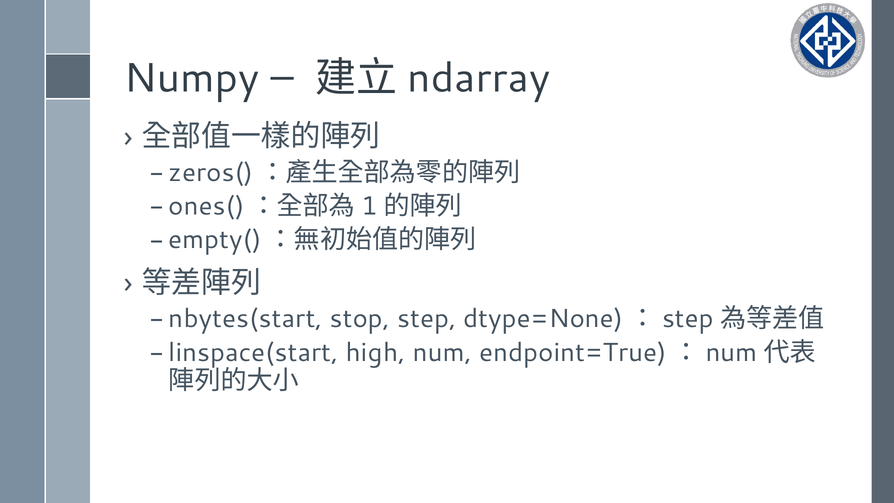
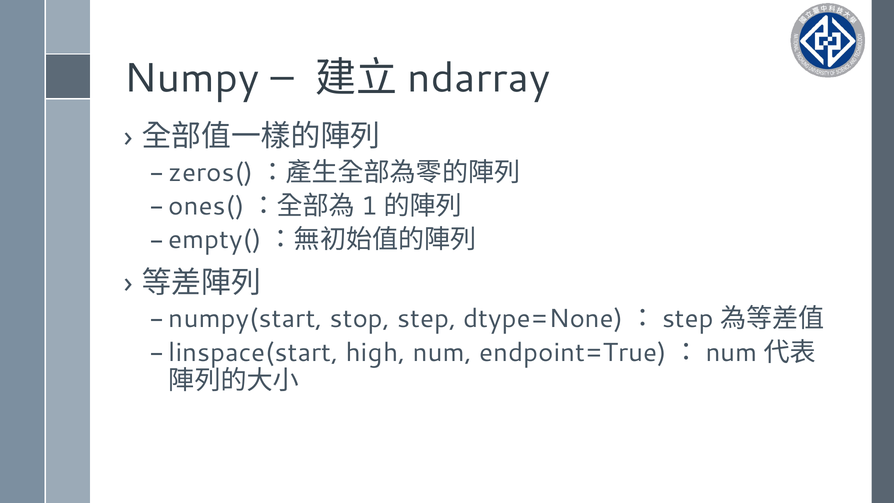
nbytes(start: nbytes(start -> numpy(start
